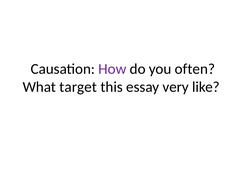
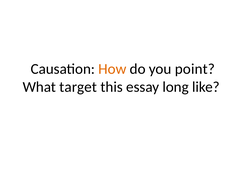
How colour: purple -> orange
often: often -> point
very: very -> long
